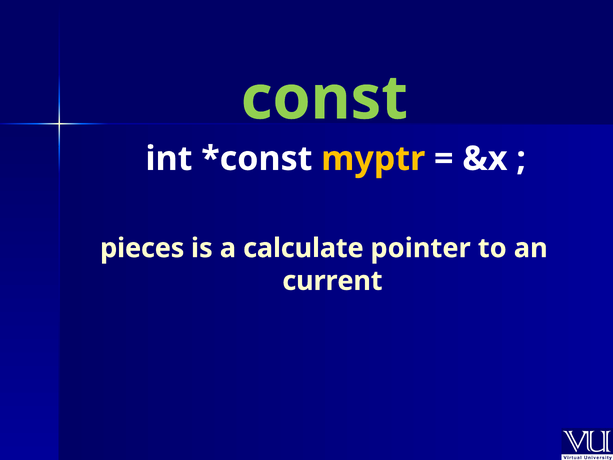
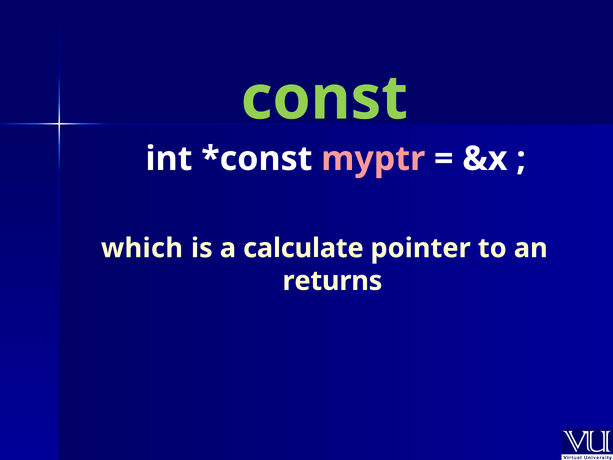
myptr colour: yellow -> pink
pieces: pieces -> which
current: current -> returns
